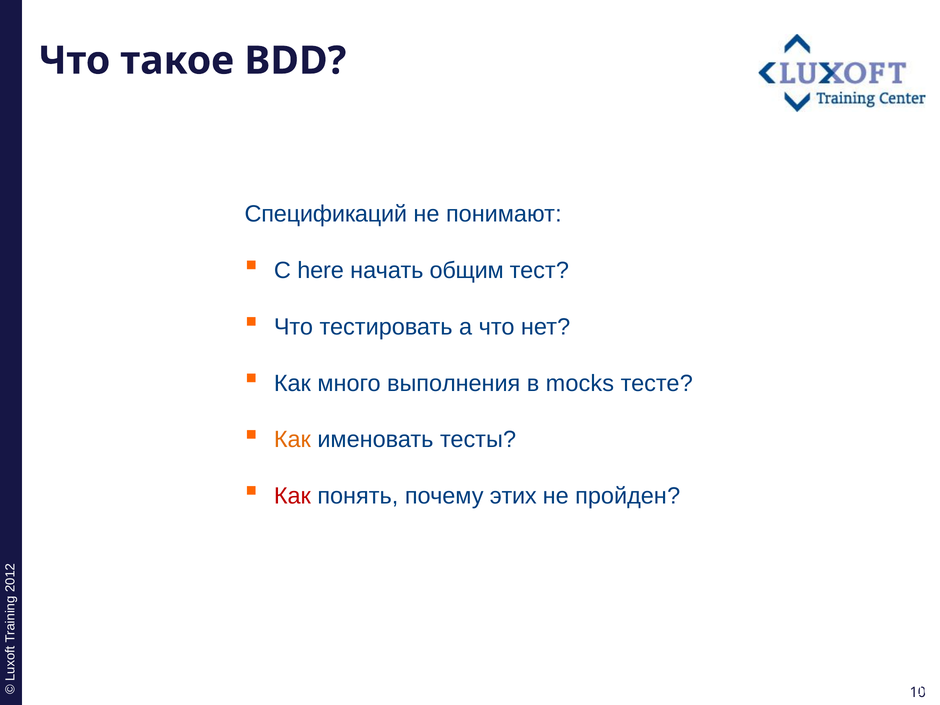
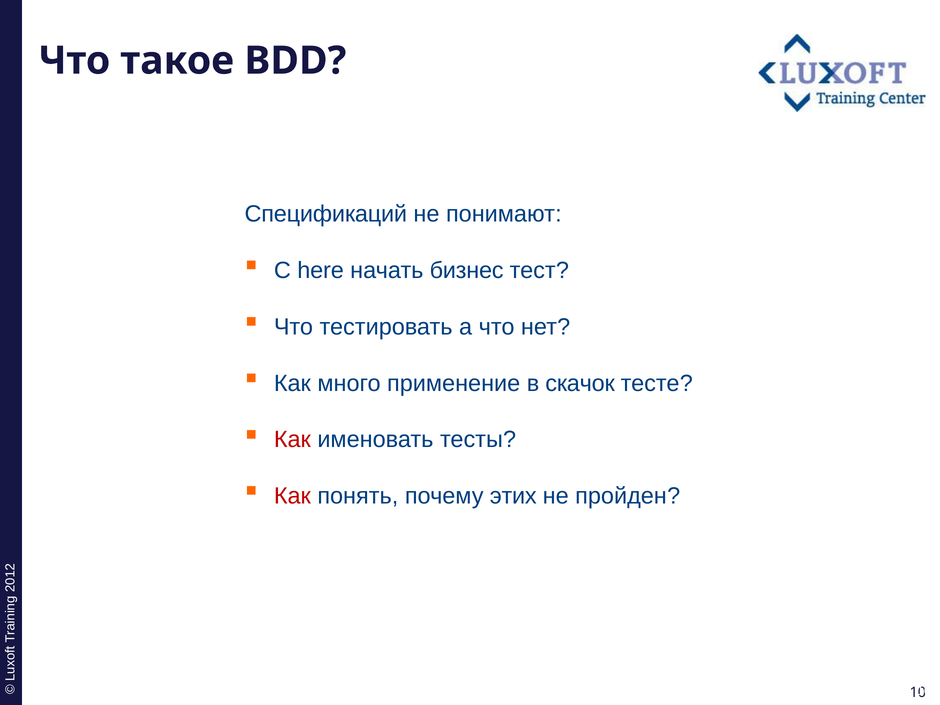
общим: общим -> бизнес
выполнения: выполнения -> применение
mocks: mocks -> скачок
Как at (292, 440) colour: orange -> red
